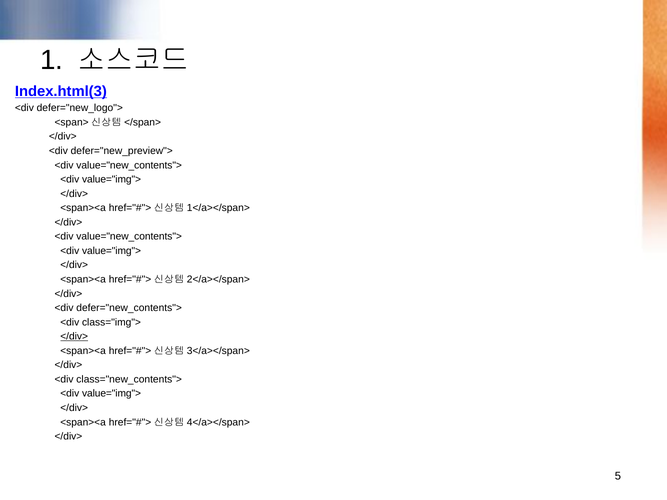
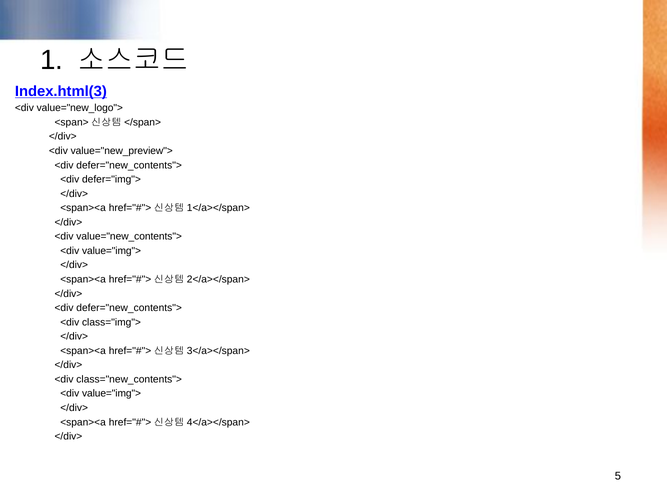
defer="new_logo">: defer="new_logo"> -> value="new_logo">
defer="new_preview">: defer="new_preview"> -> value="new_preview">
value="new_contents"> at (129, 165): value="new_contents"> -> defer="new_contents">
value="img"> at (112, 180): value="img"> -> defer="img">
</div> at (74, 337) underline: present -> none
